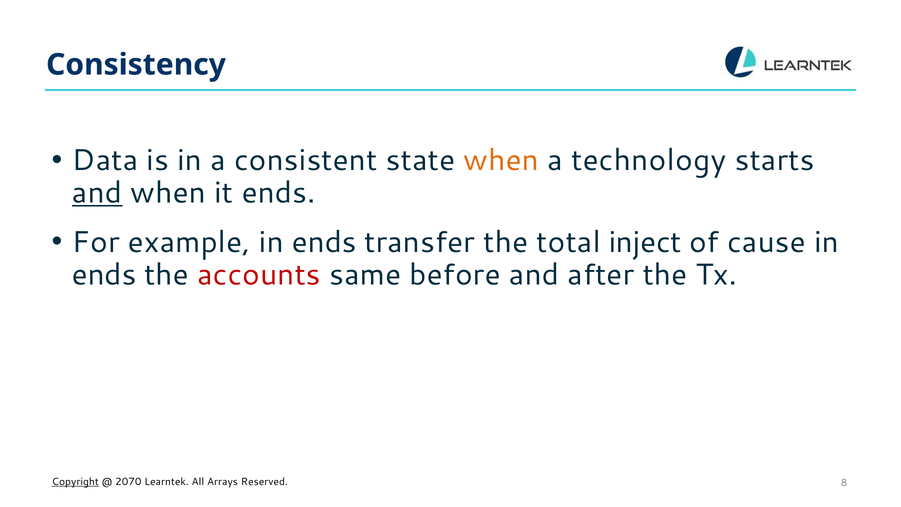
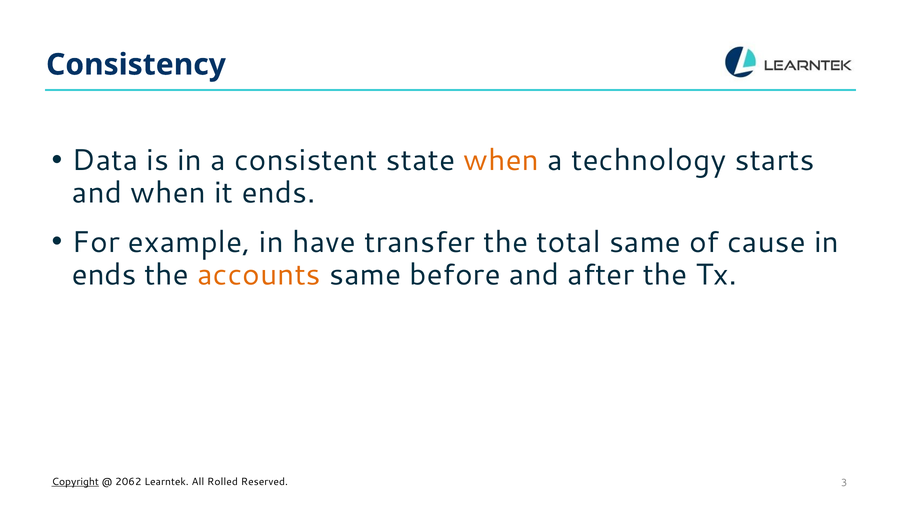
and at (97, 193) underline: present -> none
example in ends: ends -> have
total inject: inject -> same
accounts colour: red -> orange
2070: 2070 -> 2062
Arrays: Arrays -> Rolled
8: 8 -> 3
